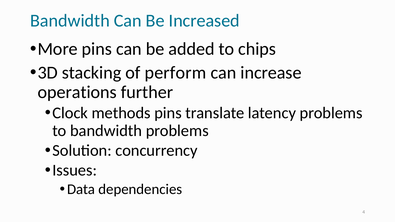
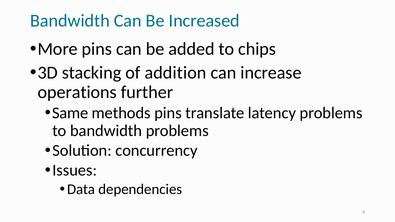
perform: perform -> addition
Clock: Clock -> Same
